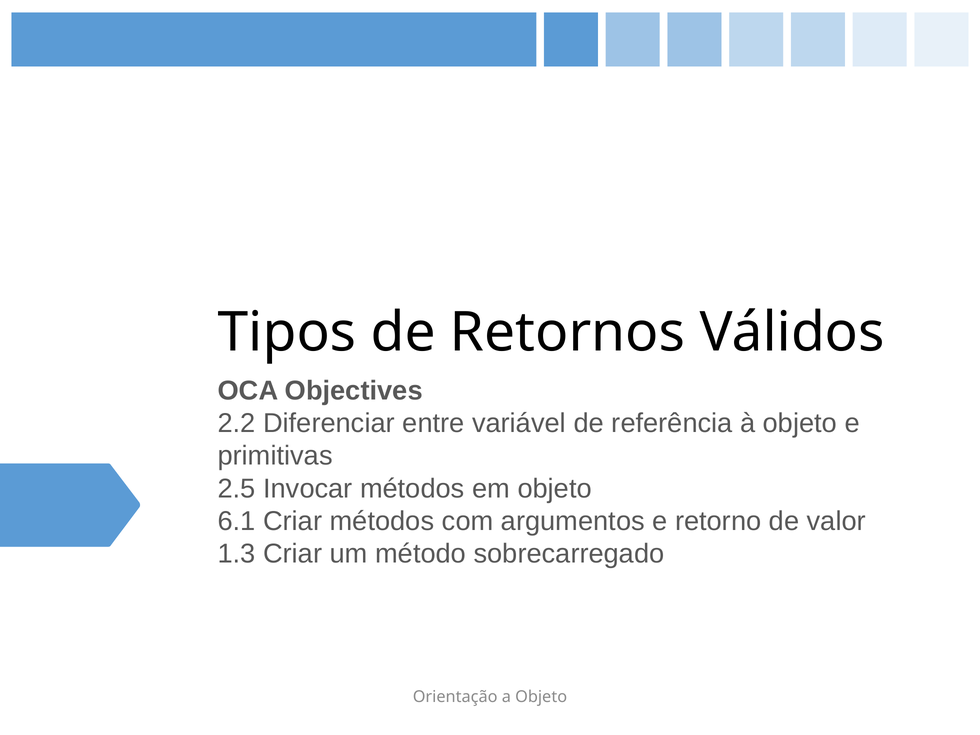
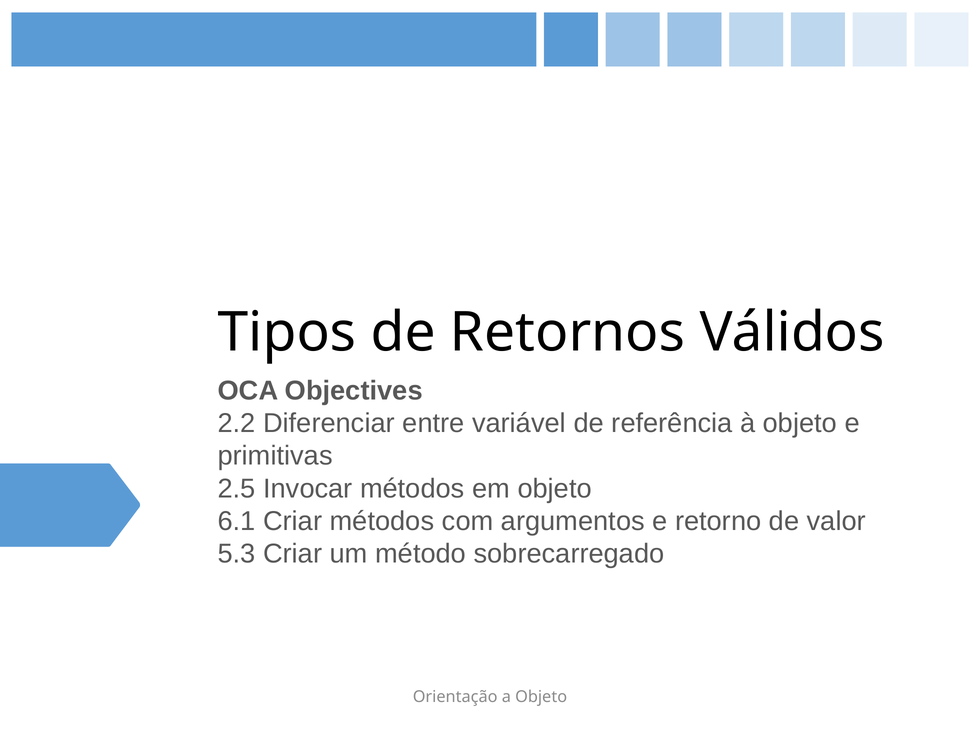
1.3: 1.3 -> 5.3
